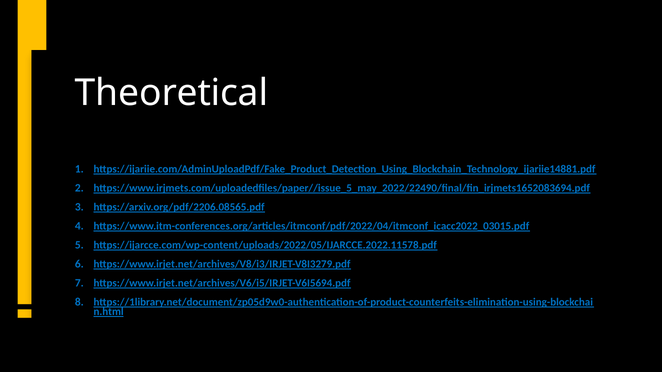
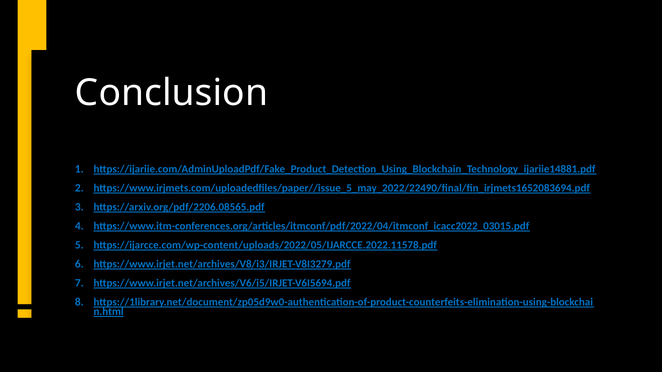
Theoretical: Theoretical -> Conclusion
